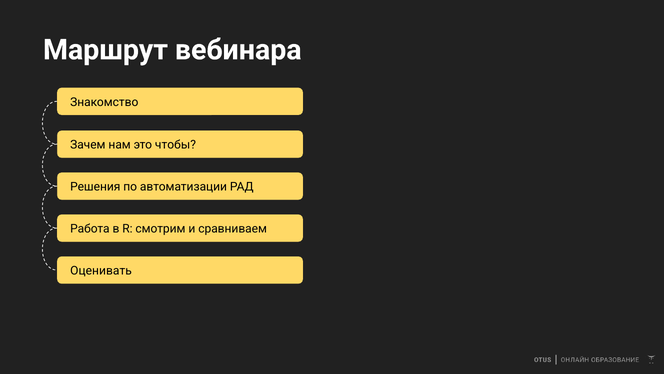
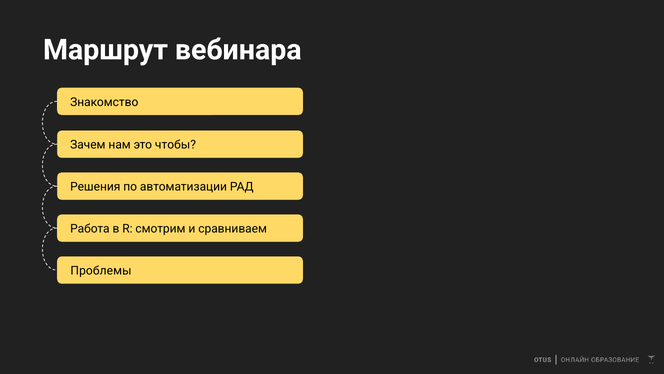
Оценивать: Оценивать -> Проблемы
